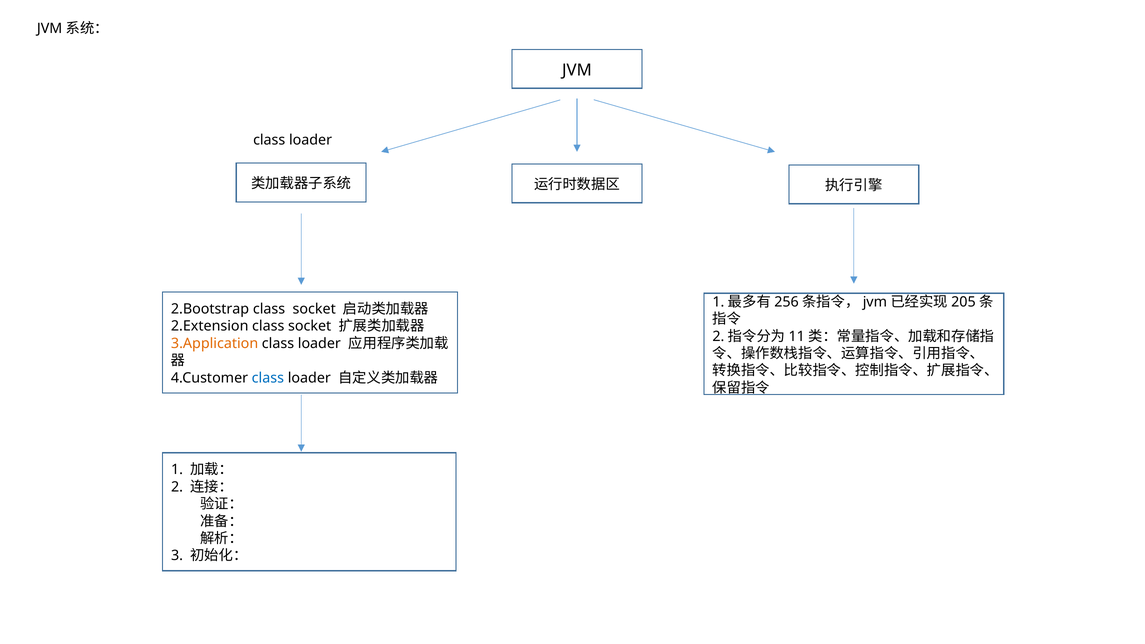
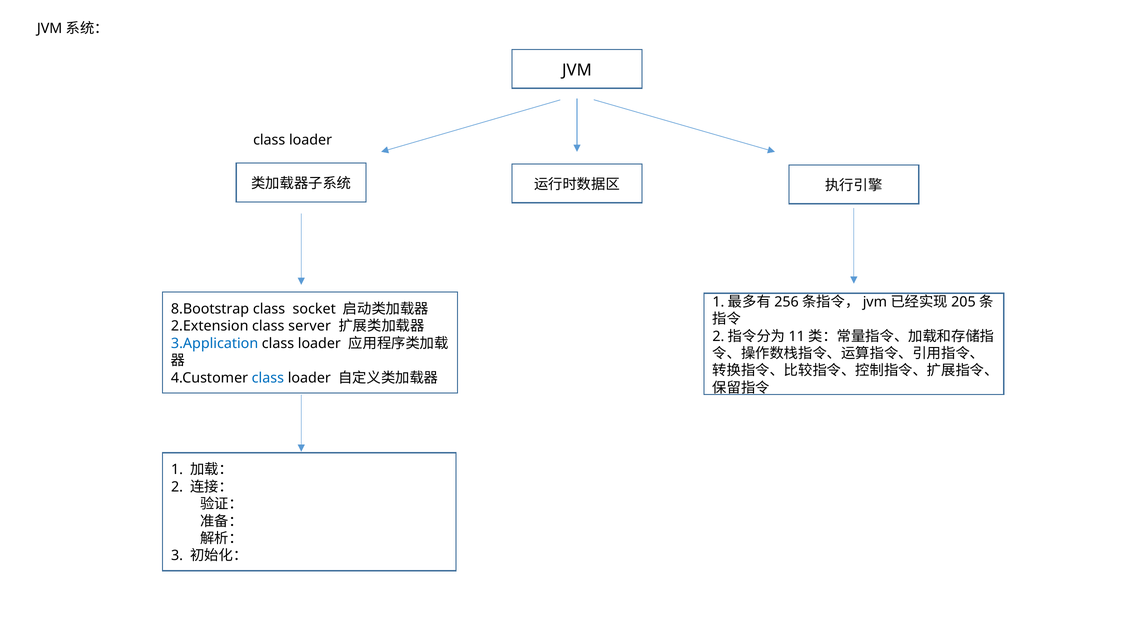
2.Bootstrap: 2.Bootstrap -> 8.Bootstrap
2.Extension class socket: socket -> server
3.Application colour: orange -> blue
